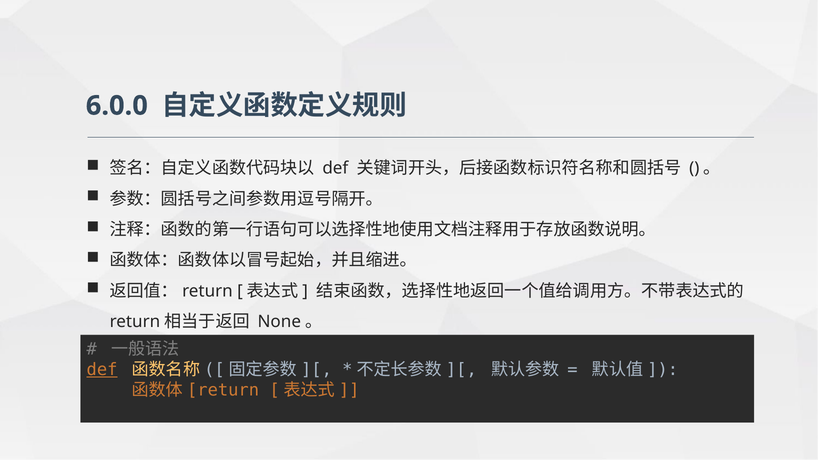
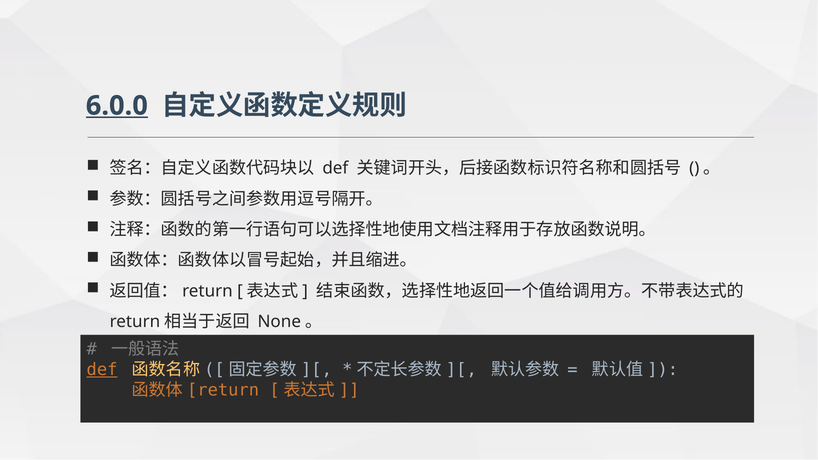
6.0.0 underline: none -> present
